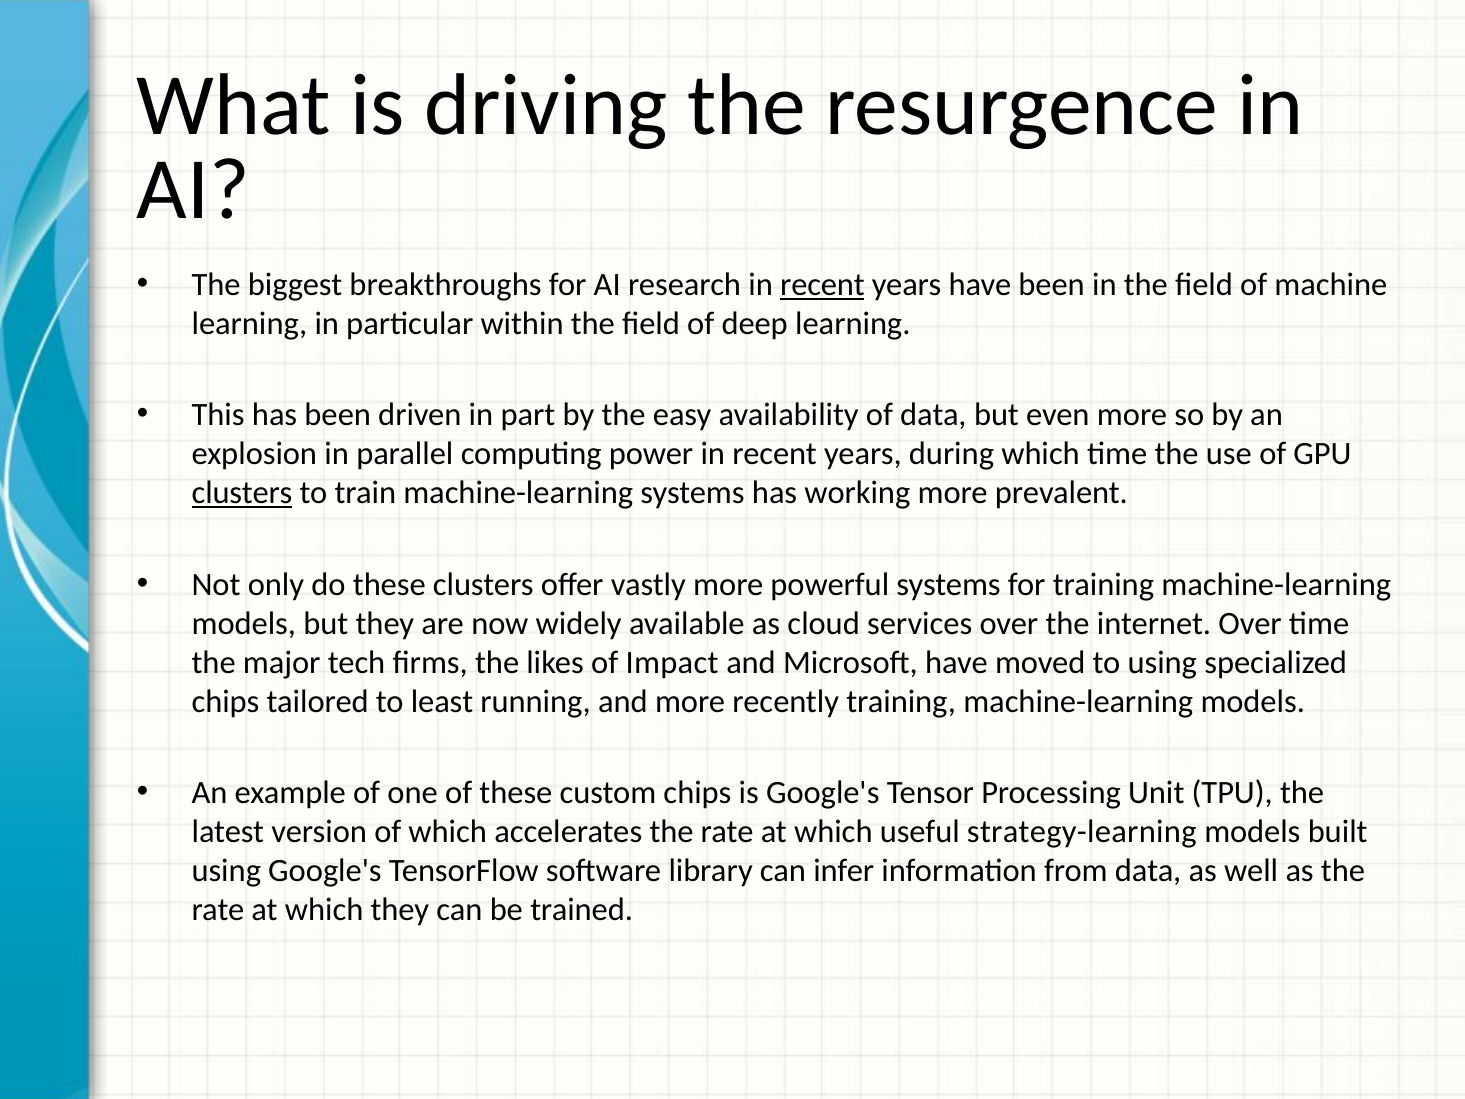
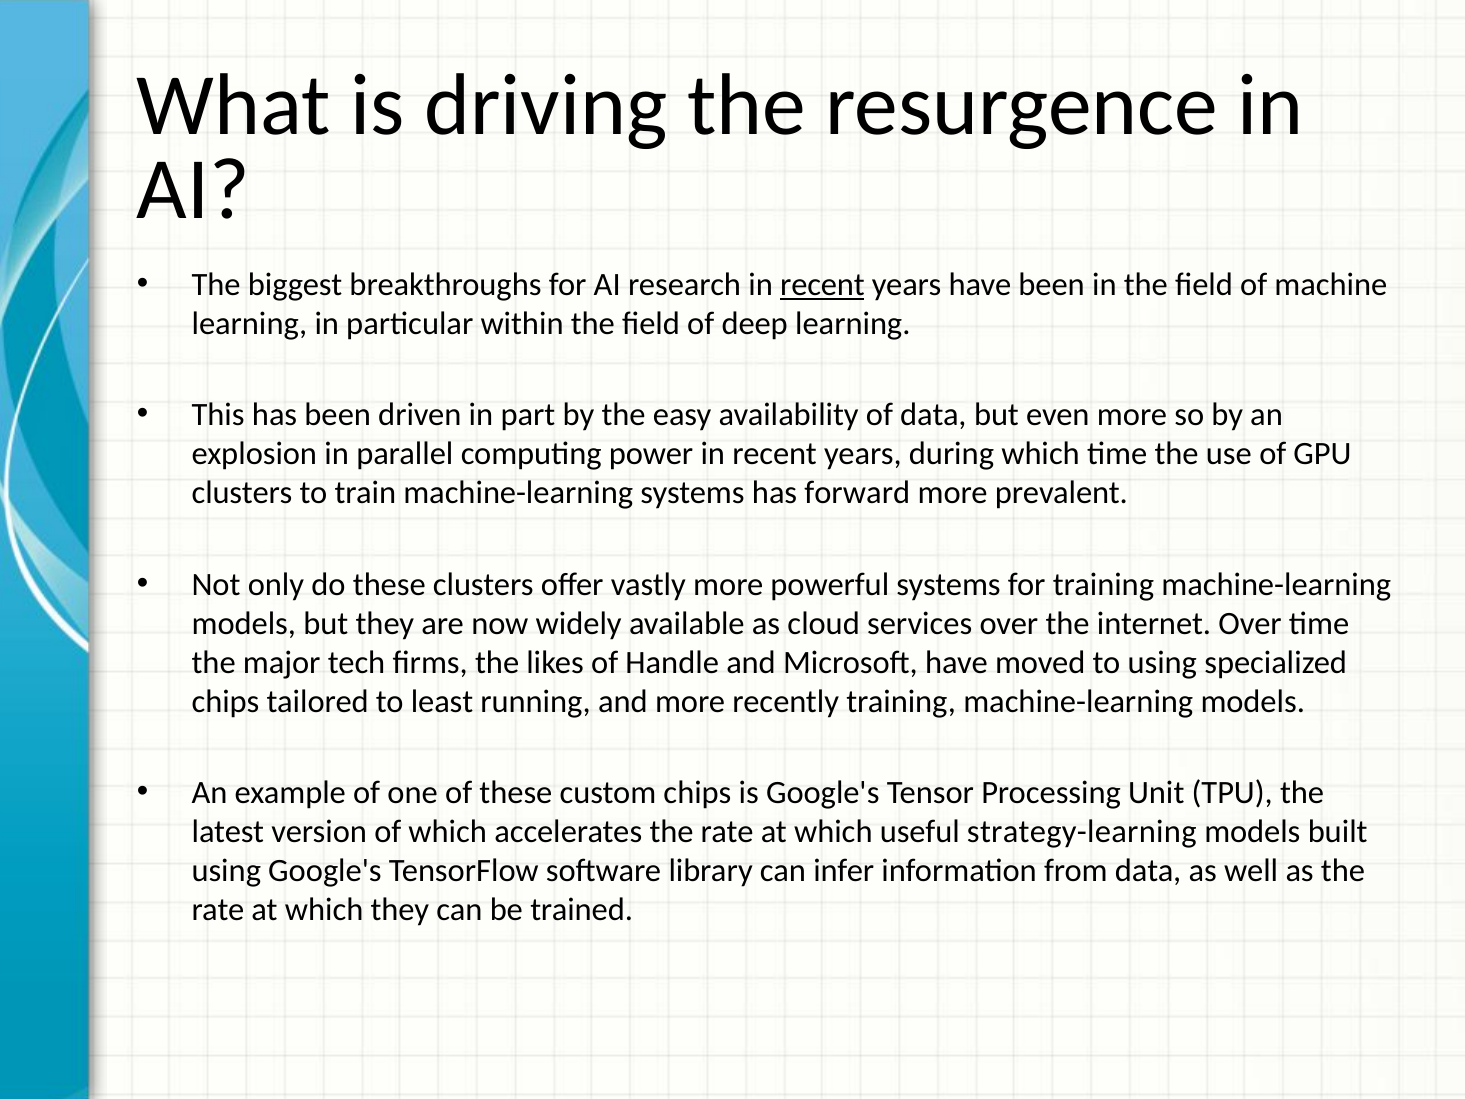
clusters at (242, 493) underline: present -> none
working: working -> forward
Impact: Impact -> Handle
